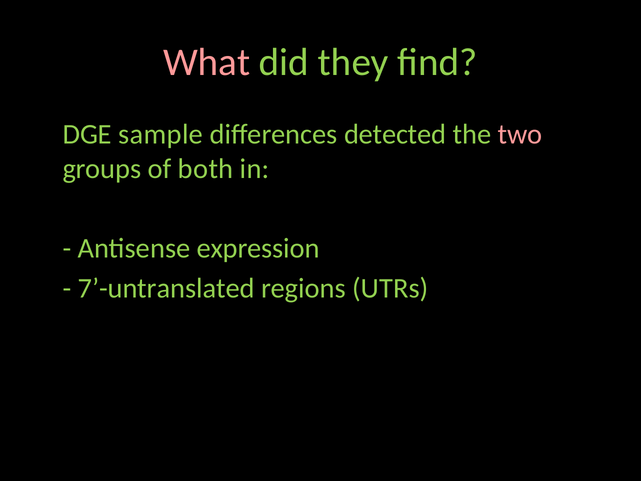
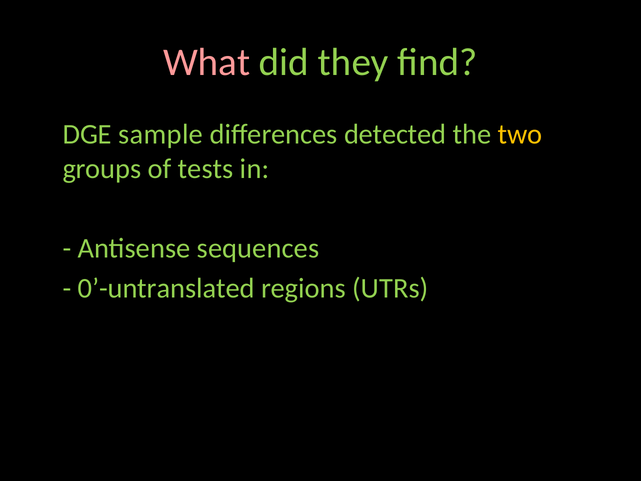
two colour: pink -> yellow
both: both -> tests
expression: expression -> sequences
7’-untranslated: 7’-untranslated -> 0’-untranslated
